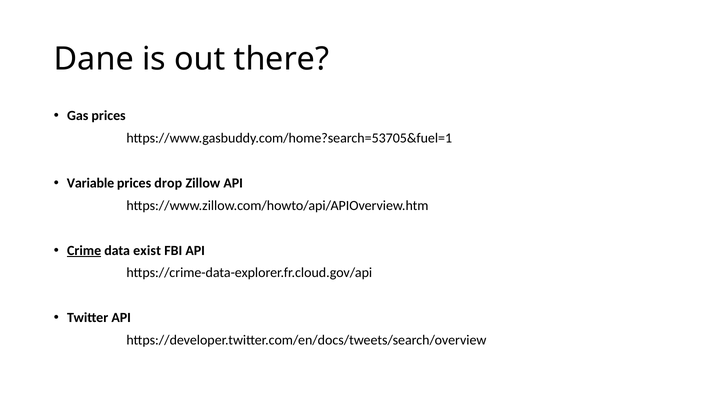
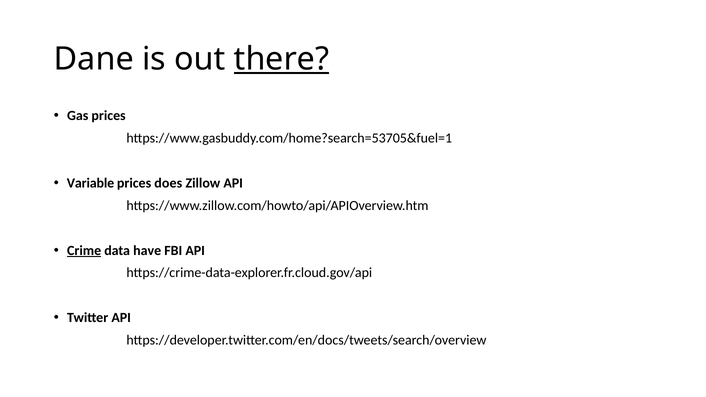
there underline: none -> present
drop: drop -> does
exist: exist -> have
